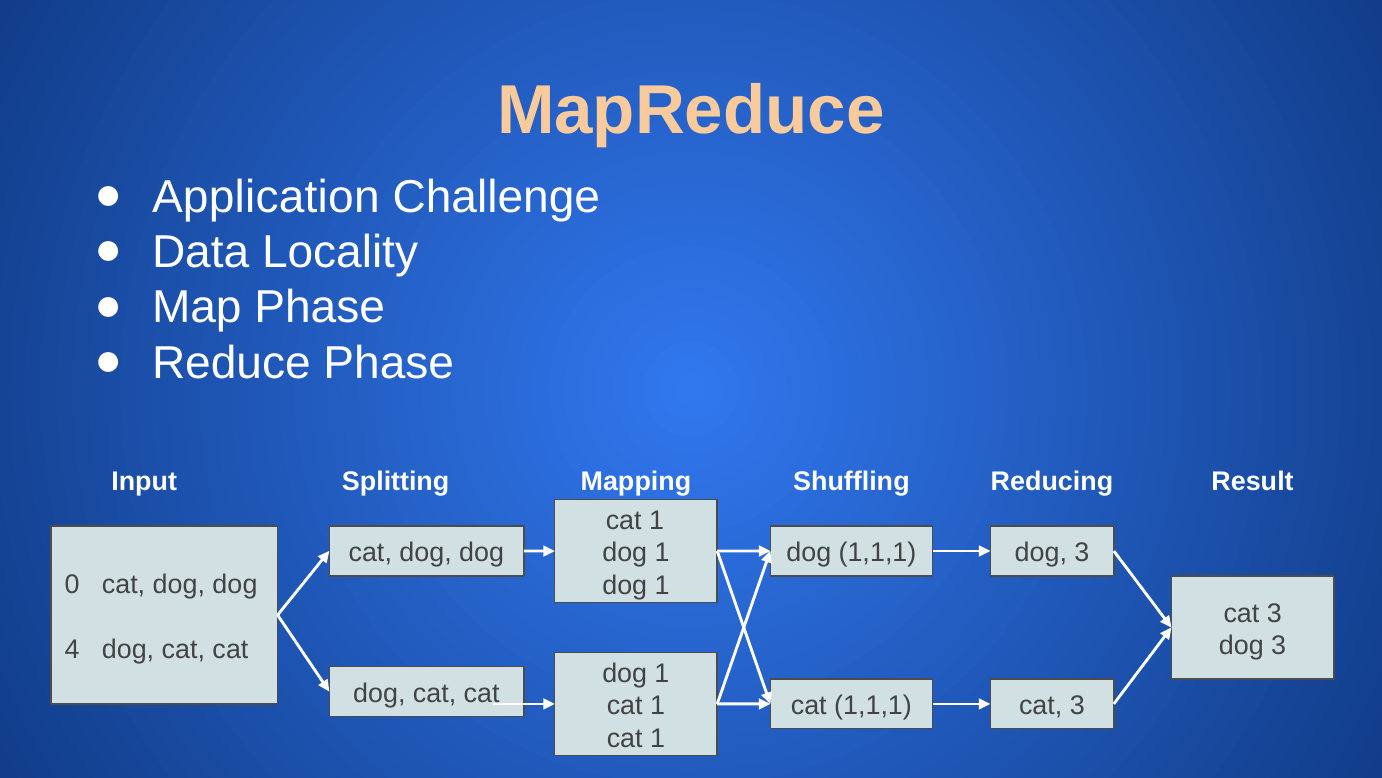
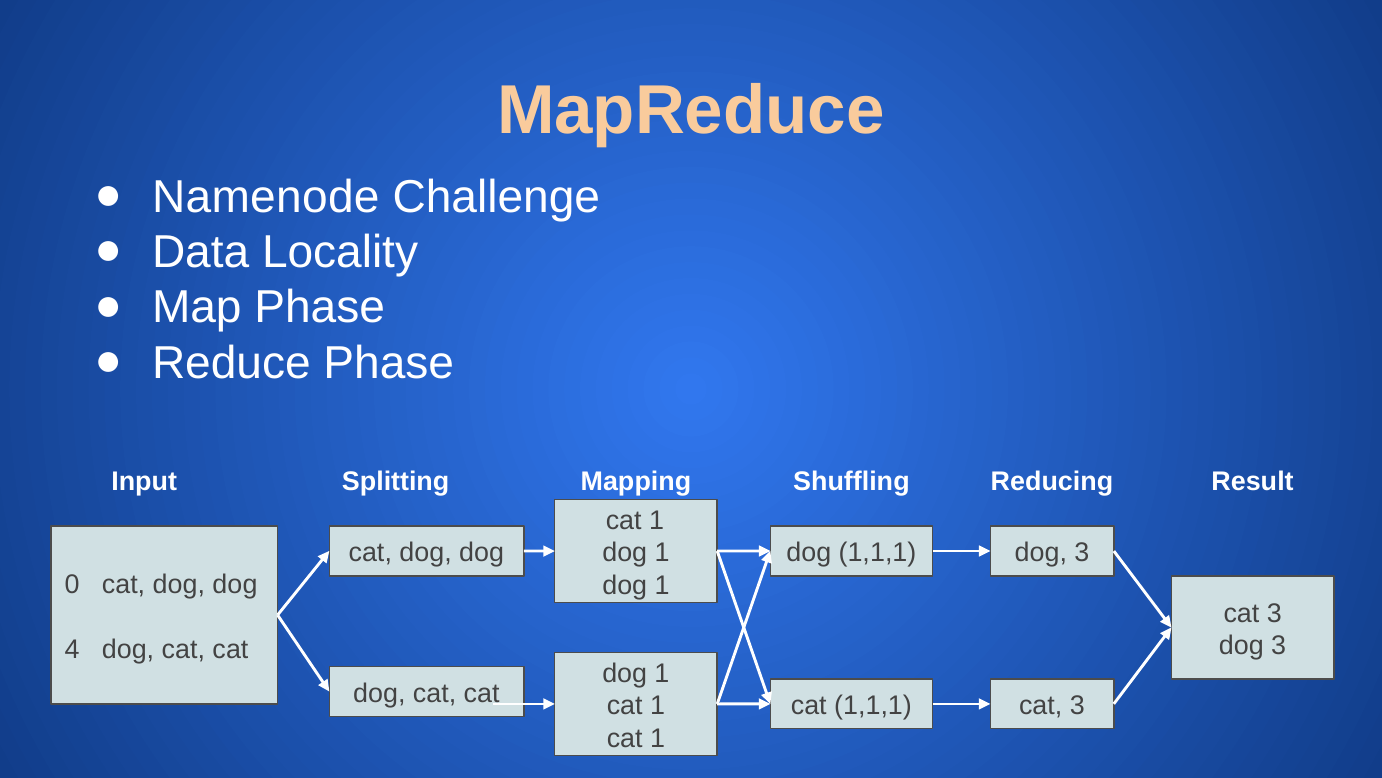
Application: Application -> Namenode
